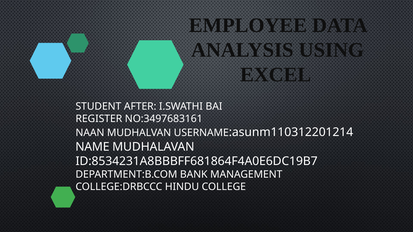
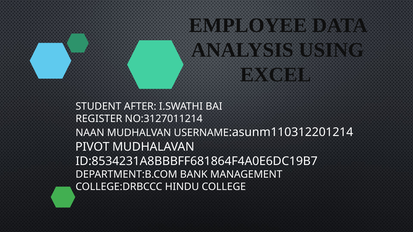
NO:3497683161: NO:3497683161 -> NO:3127011214
NAME: NAME -> PIVOT
